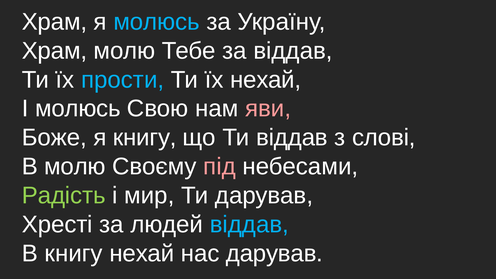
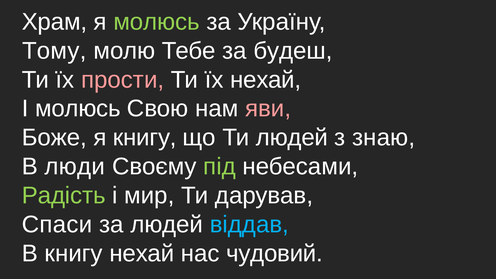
молюсь at (157, 22) colour: light blue -> light green
Храм at (54, 51): Храм -> Тому
за віддав: віддав -> будеш
прости colour: light blue -> pink
Ти віддав: віддав -> людей
слові: слові -> знаю
В молю: молю -> люди
під colour: pink -> light green
Хресті: Хресті -> Спаси
нас дарував: дарував -> чудовий
